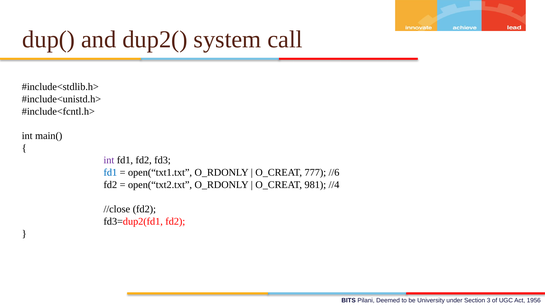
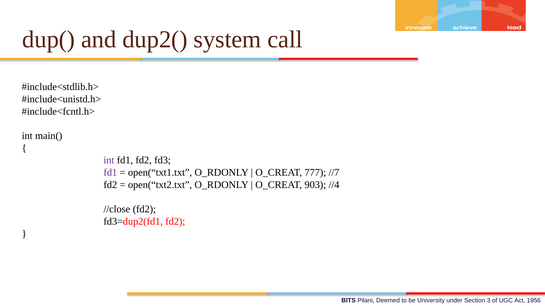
fd1 at (110, 173) colour: blue -> purple
//6: //6 -> //7
981: 981 -> 903
